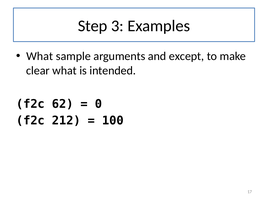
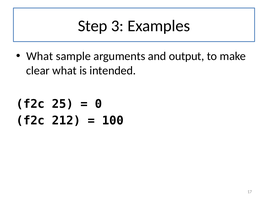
except: except -> output
62: 62 -> 25
